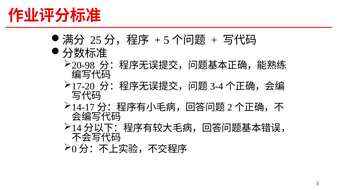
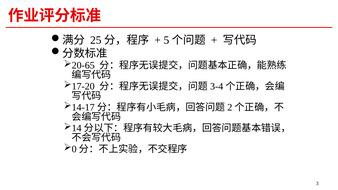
20-98: 20-98 -> 20-65
